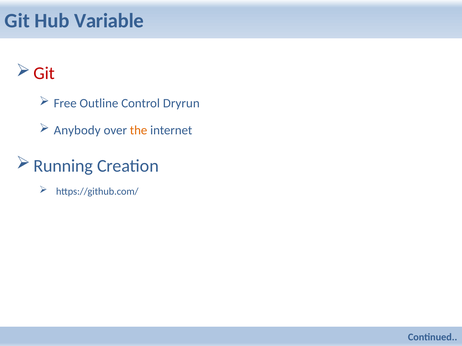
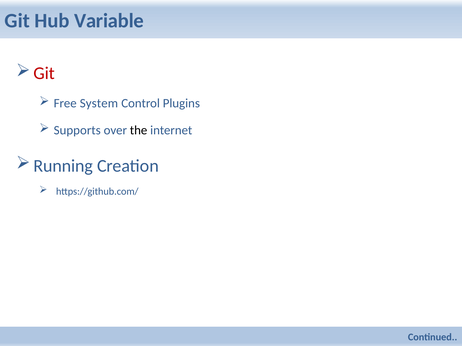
Outline: Outline -> System
Dryrun: Dryrun -> Plugins
Anybody: Anybody -> Supports
the colour: orange -> black
